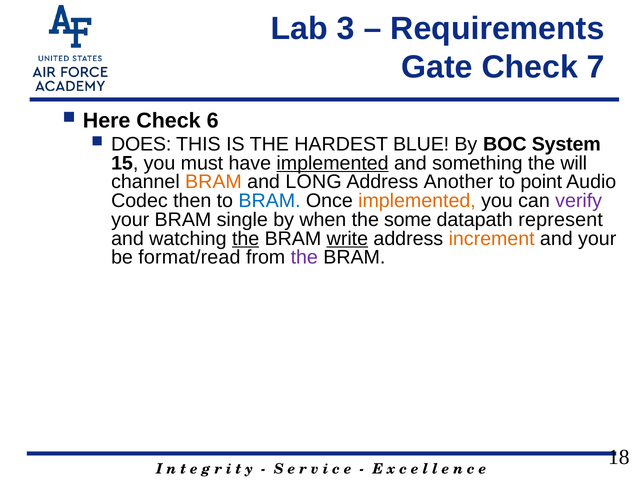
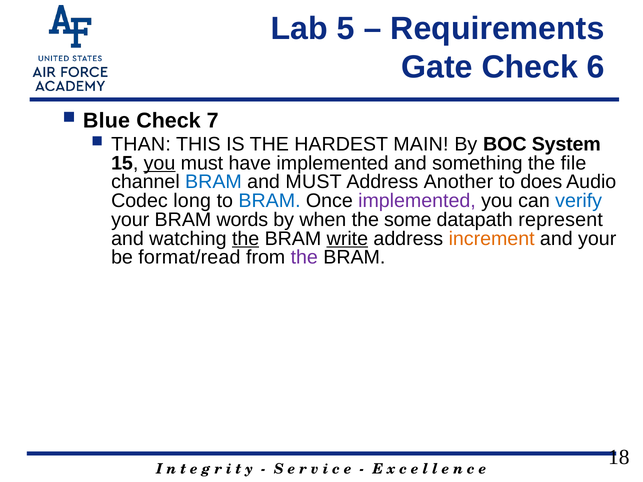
3: 3 -> 5
7: 7 -> 6
Here: Here -> Blue
6: 6 -> 7
DOES: DOES -> THAN
BLUE: BLUE -> MAIN
you at (160, 163) underline: none -> present
implemented at (333, 163) underline: present -> none
will: will -> file
BRAM at (213, 182) colour: orange -> blue
and LONG: LONG -> MUST
point: point -> does
then: then -> long
implemented at (417, 201) colour: orange -> purple
verify colour: purple -> blue
single: single -> words
